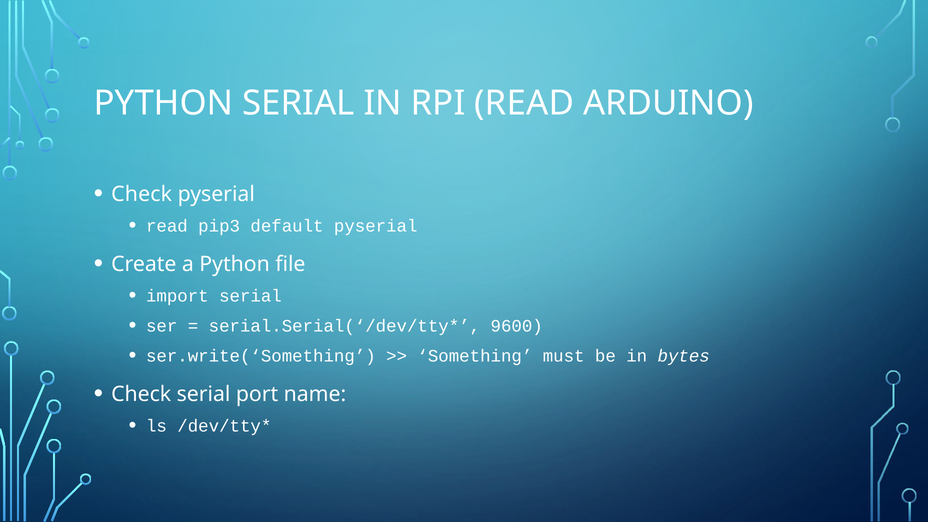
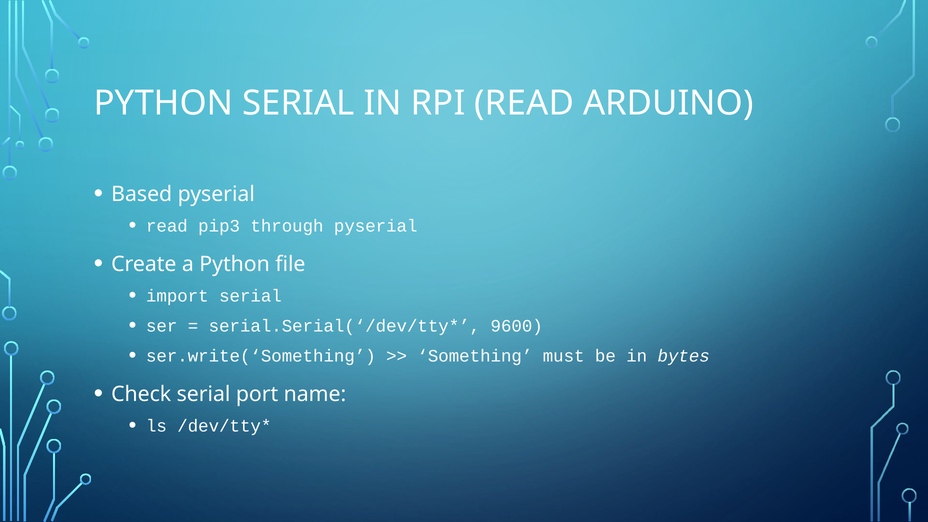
Check at (142, 194): Check -> Based
default: default -> through
